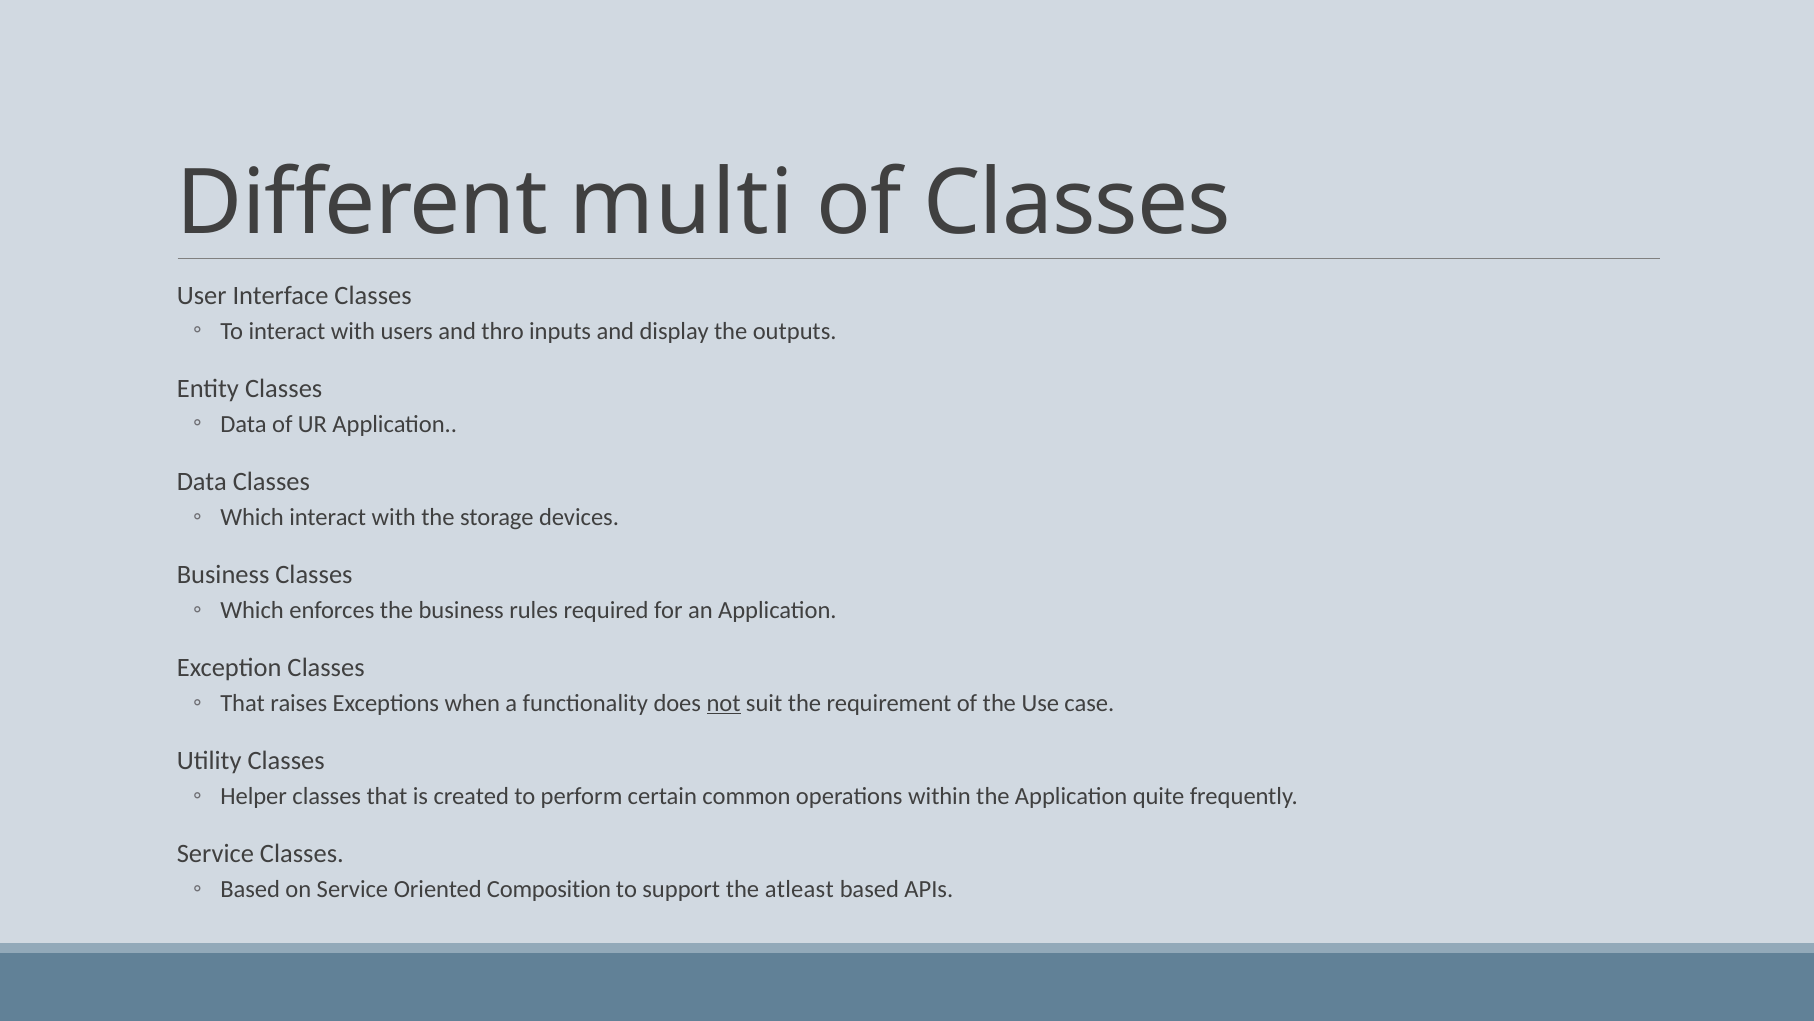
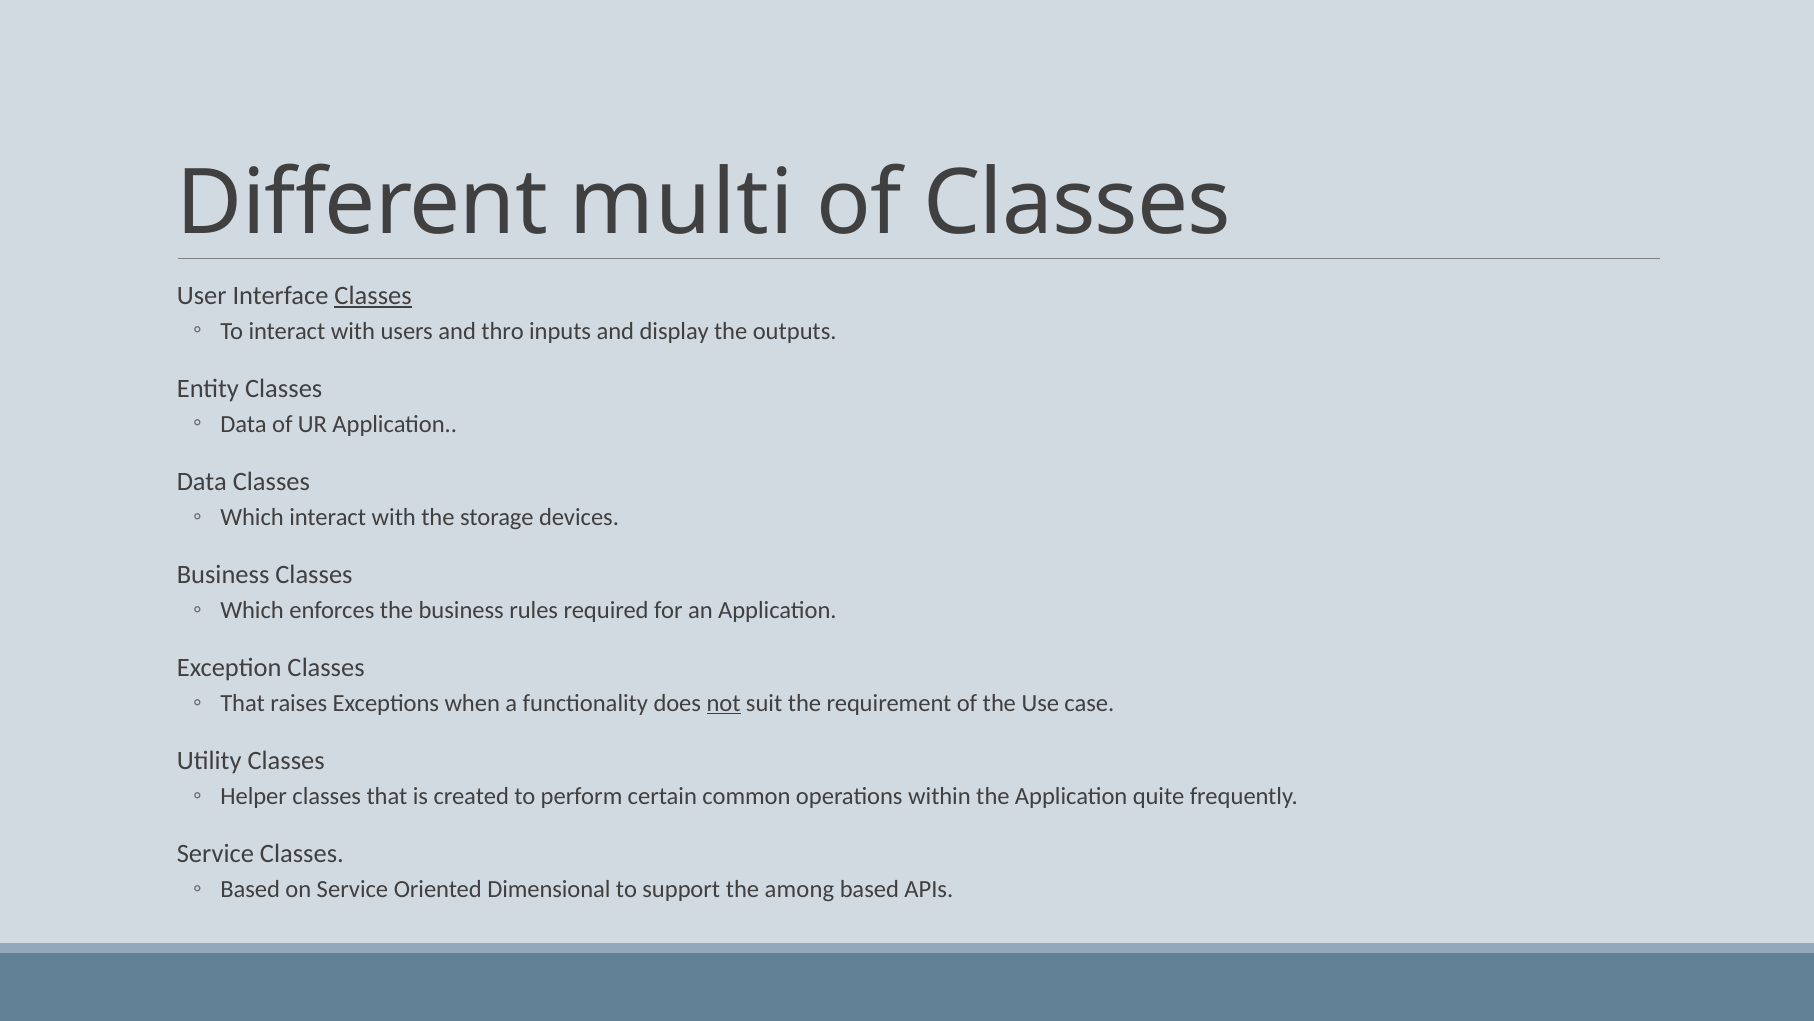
Classes at (373, 296) underline: none -> present
Composition: Composition -> Dimensional
atleast: atleast -> among
